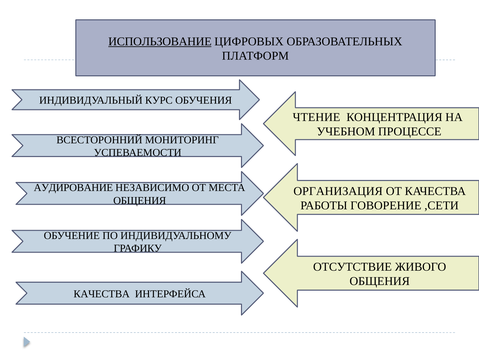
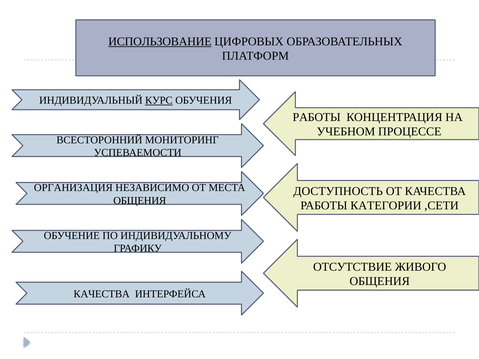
КУРС underline: none -> present
ЧТЕНИЕ at (317, 117): ЧТЕНИЕ -> РАБОТЫ
АУДИРОВАНИЕ: АУДИРОВАНИЕ -> ОРГАНИЗАЦИЯ
ОРГАНИЗАЦИЯ: ОРГАНИЗАЦИЯ -> ДОСТУПНОСТЬ
ГОВОРЕНИЕ: ГОВОРЕНИЕ -> КАТЕГОРИИ
